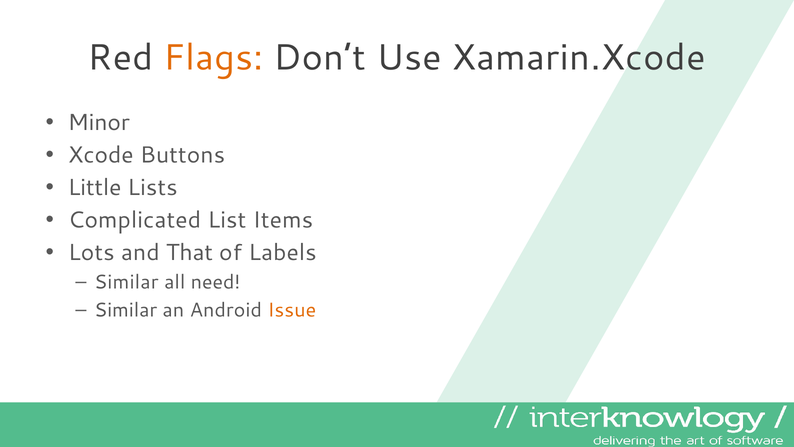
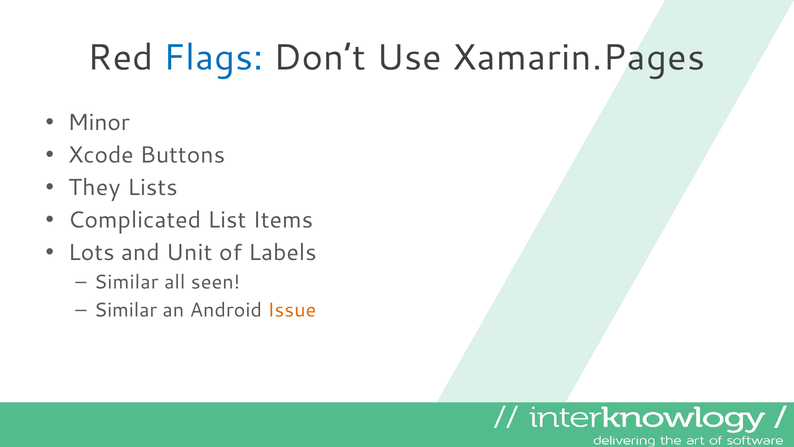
Flags colour: orange -> blue
Xamarin.Xcode: Xamarin.Xcode -> Xamarin.Pages
Little: Little -> They
That: That -> Unit
need: need -> seen
